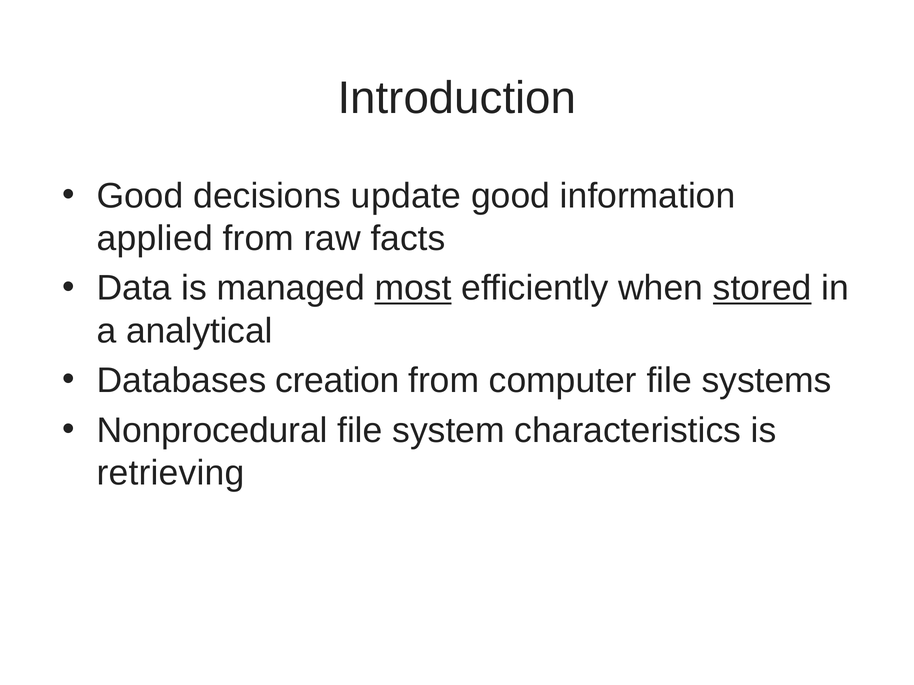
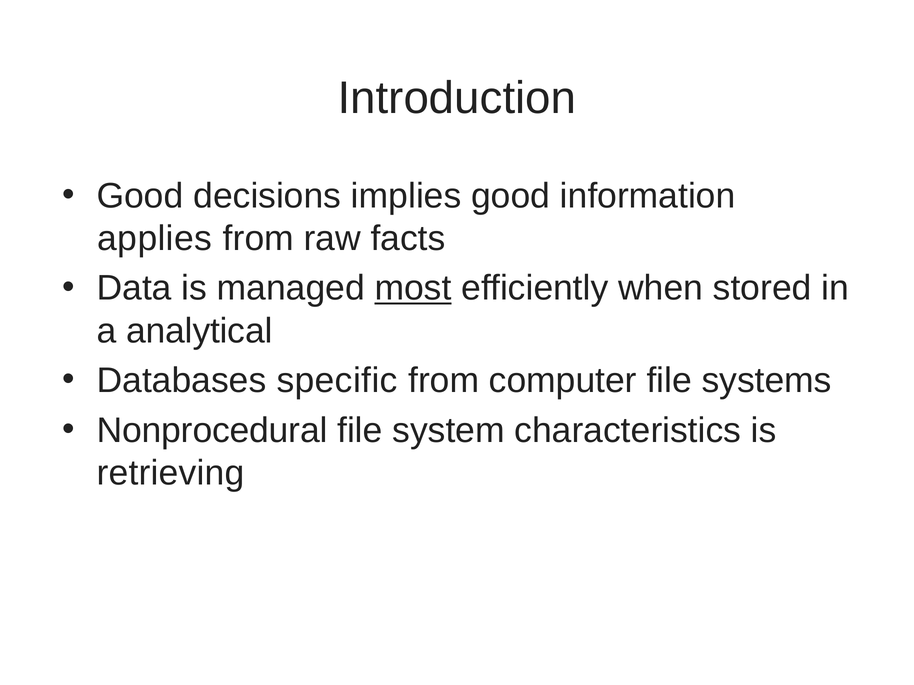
update: update -> implies
applied: applied -> applies
stored underline: present -> none
creation: creation -> specific
